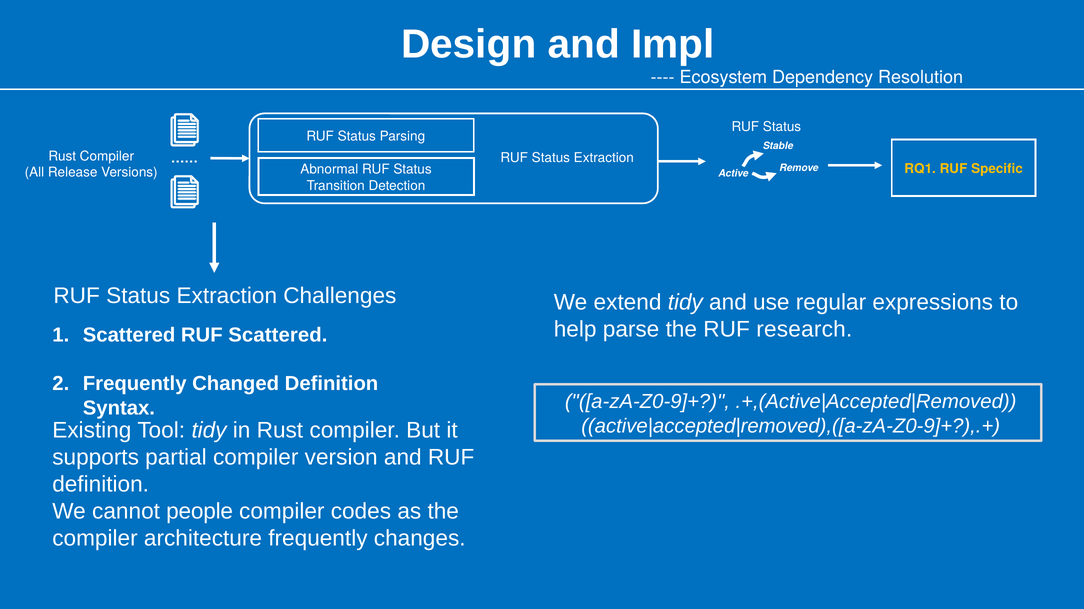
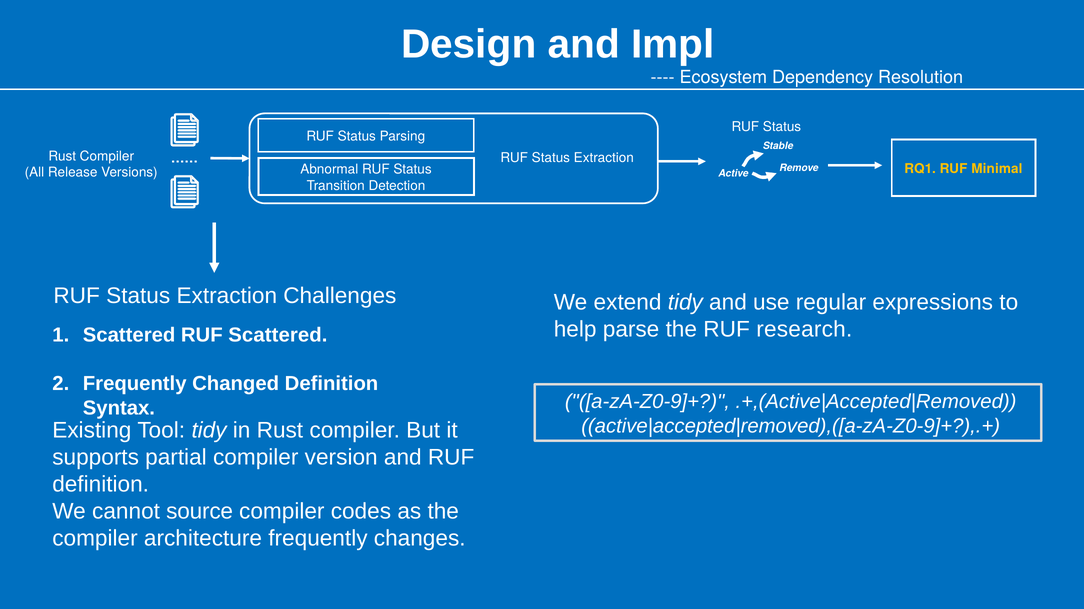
Specific: Specific -> Minimal
people: people -> source
